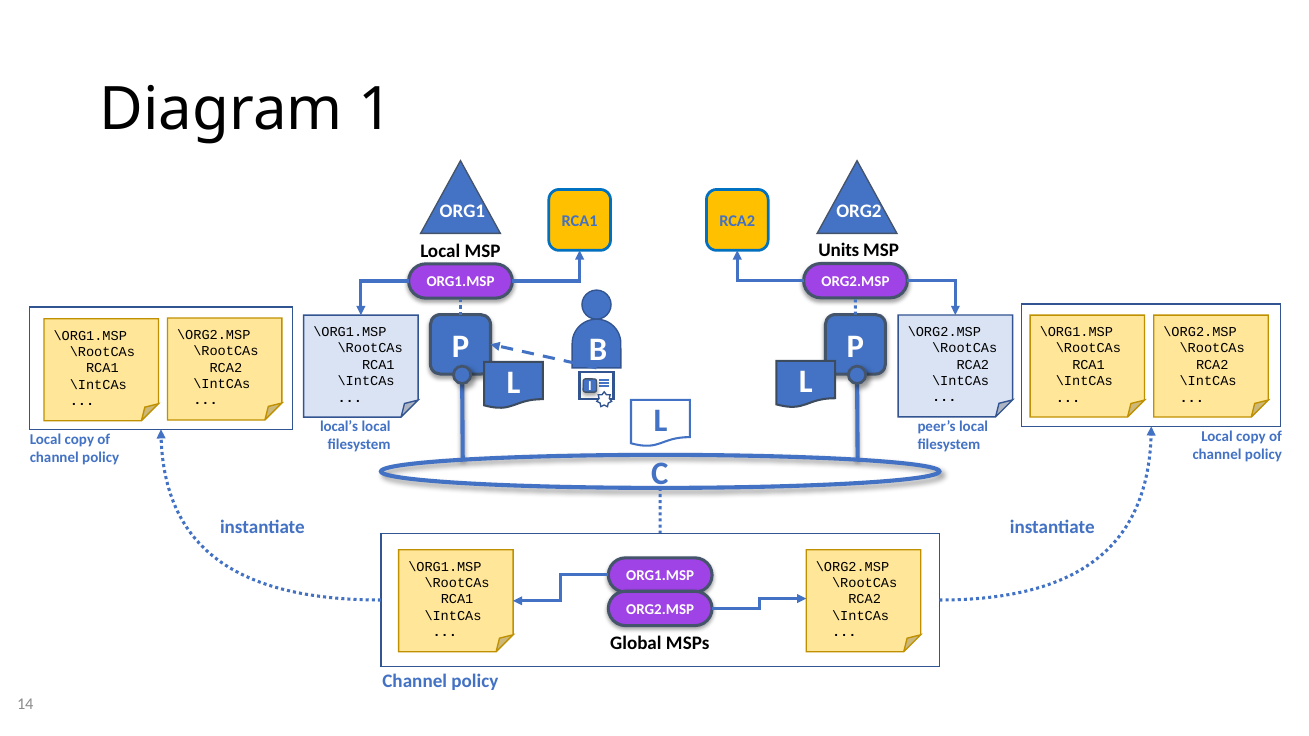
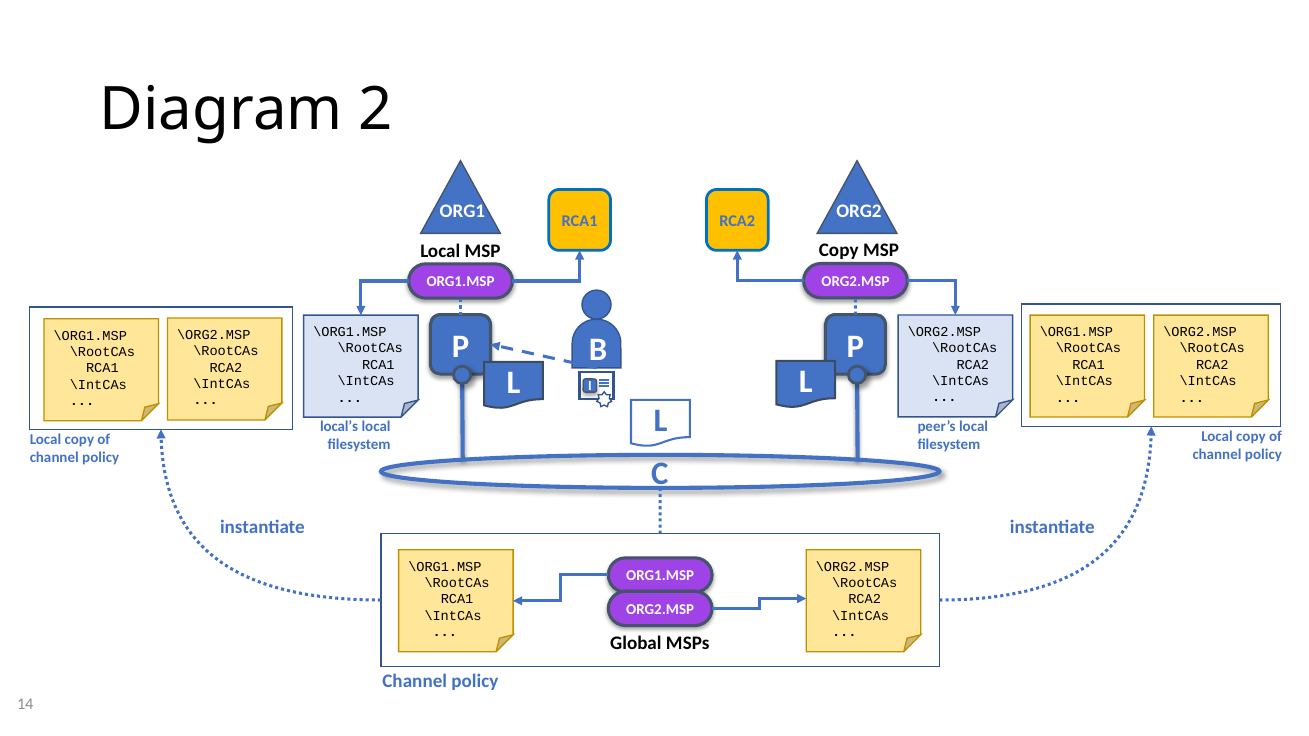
1: 1 -> 2
MSP Units: Units -> Copy
